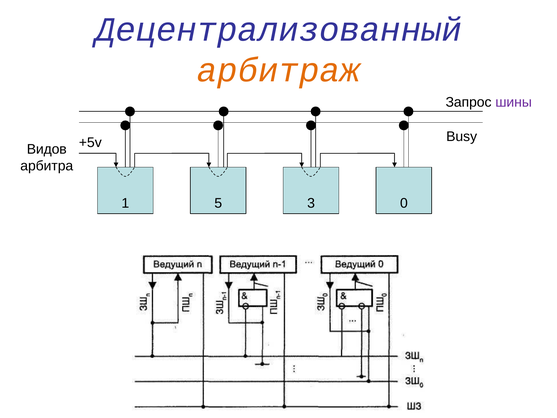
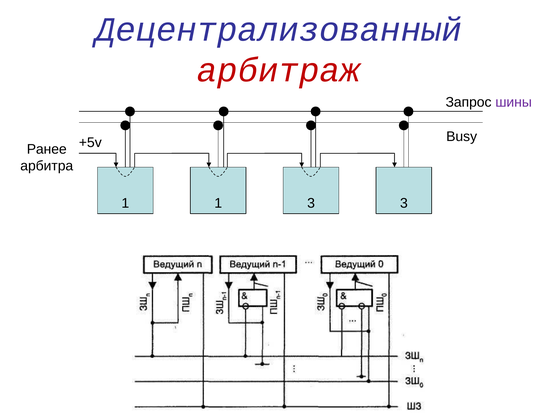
арбитраж colour: orange -> red
Видов: Видов -> Ранее
1 5: 5 -> 1
3 0: 0 -> 3
